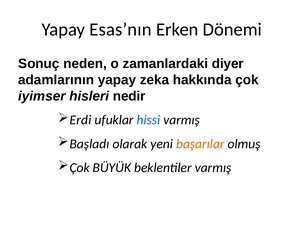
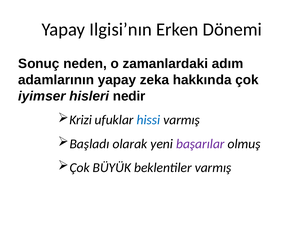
Esas’nın: Esas’nın -> Ilgisi’nın
diyer: diyer -> adım
Erdi: Erdi -> Krizi
başarılar colour: orange -> purple
